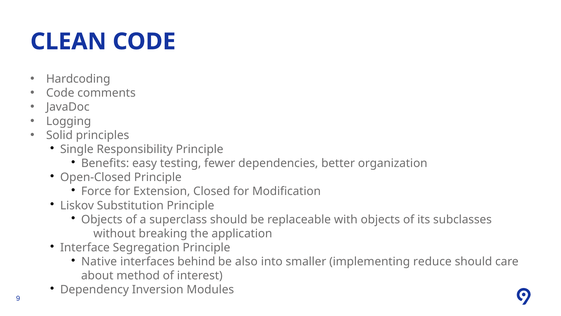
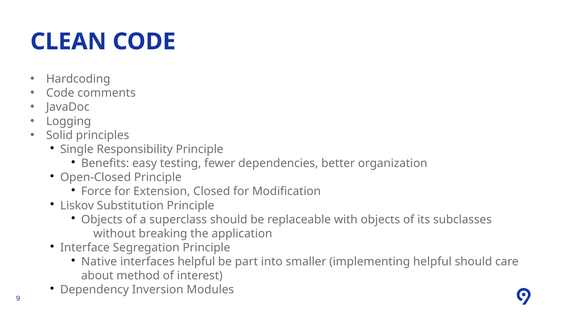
interfaces behind: behind -> helpful
also: also -> part
implementing reduce: reduce -> helpful
